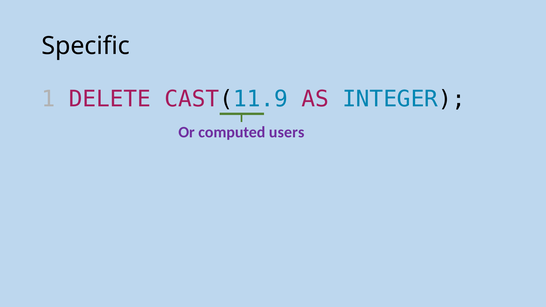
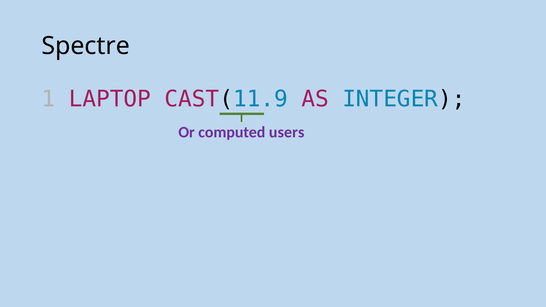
Specific: Specific -> Spectre
DELETE: DELETE -> LAPTOP
